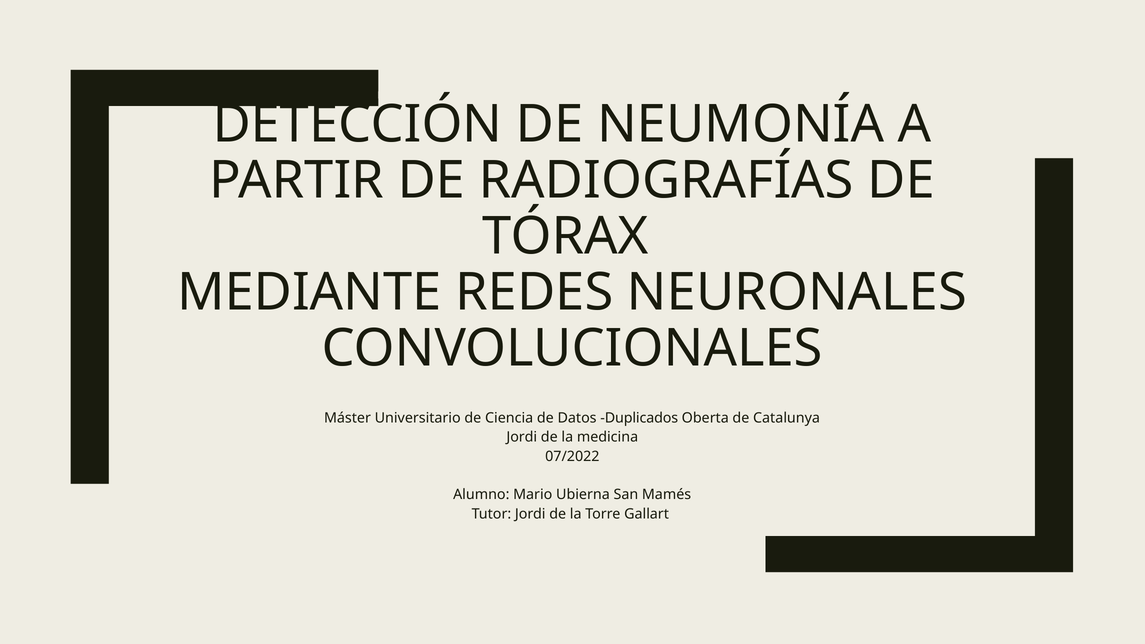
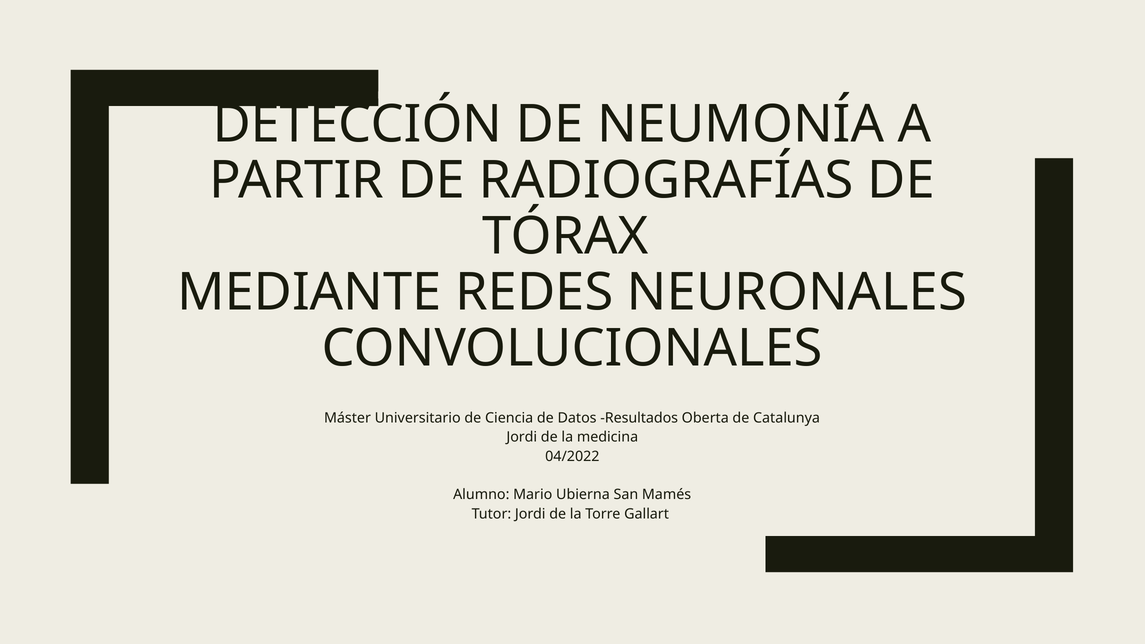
Duplicados: Duplicados -> Resultados
07/2022: 07/2022 -> 04/2022
